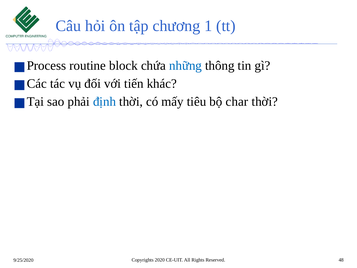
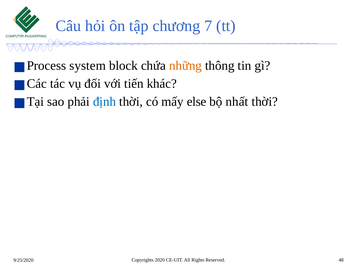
1: 1 -> 7
routine: routine -> system
những colour: blue -> orange
tiêu: tiêu -> else
char: char -> nhất
